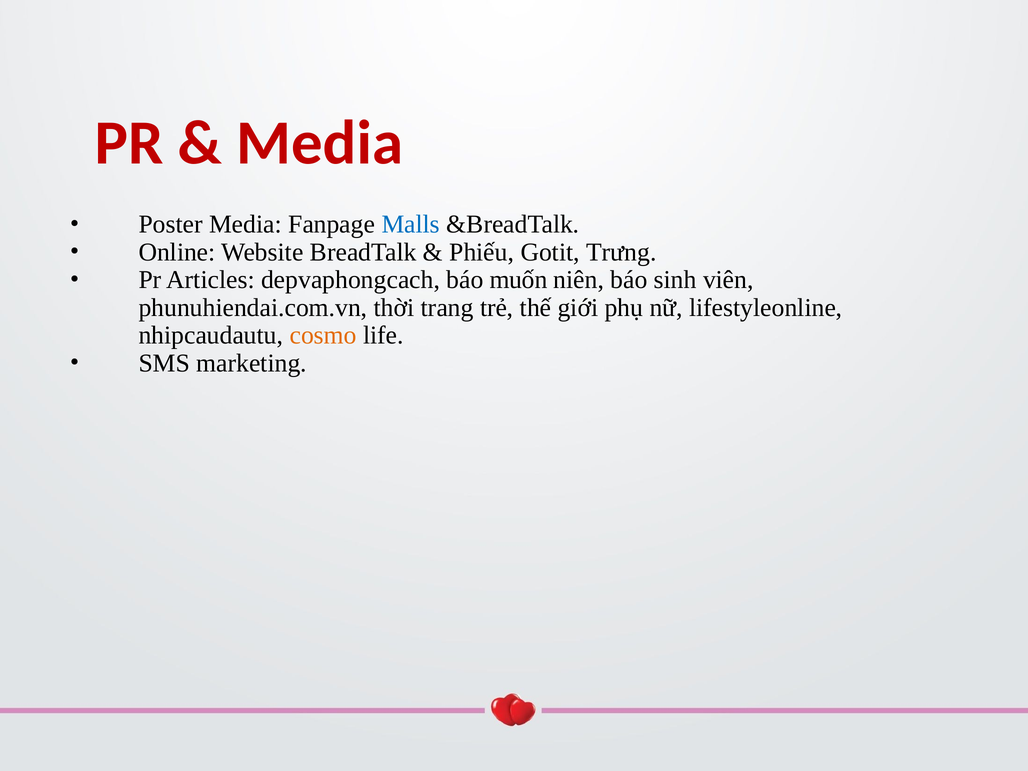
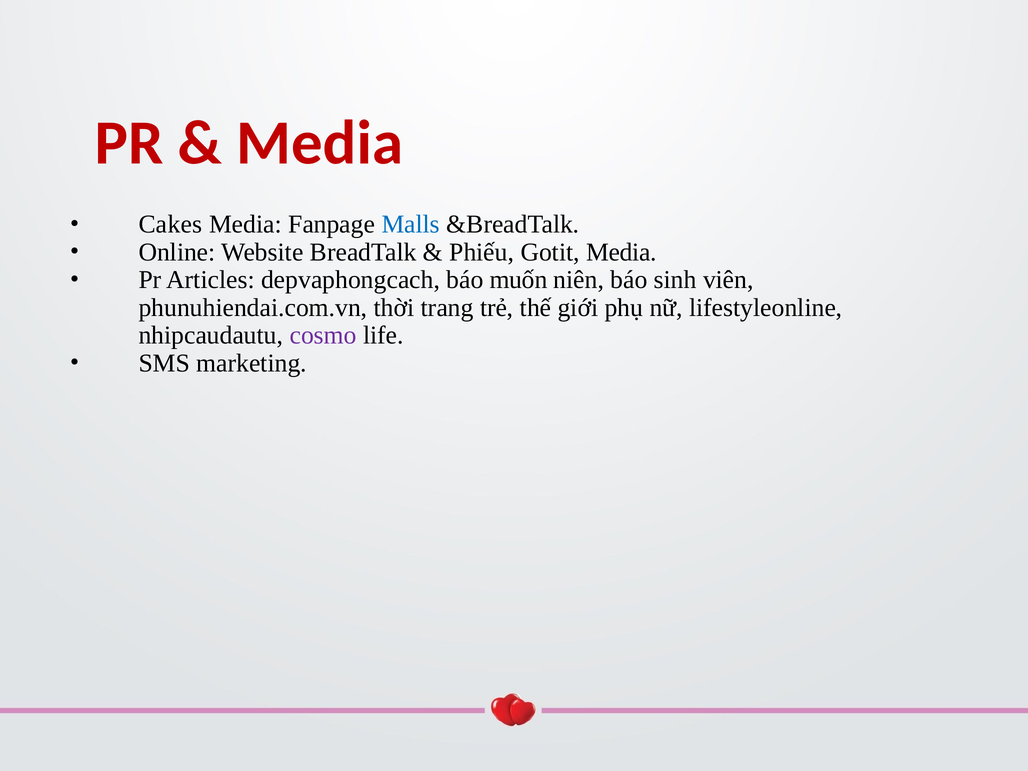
Poster: Poster -> Cakes
Gotit Trưng: Trưng -> Media
cosmo colour: orange -> purple
